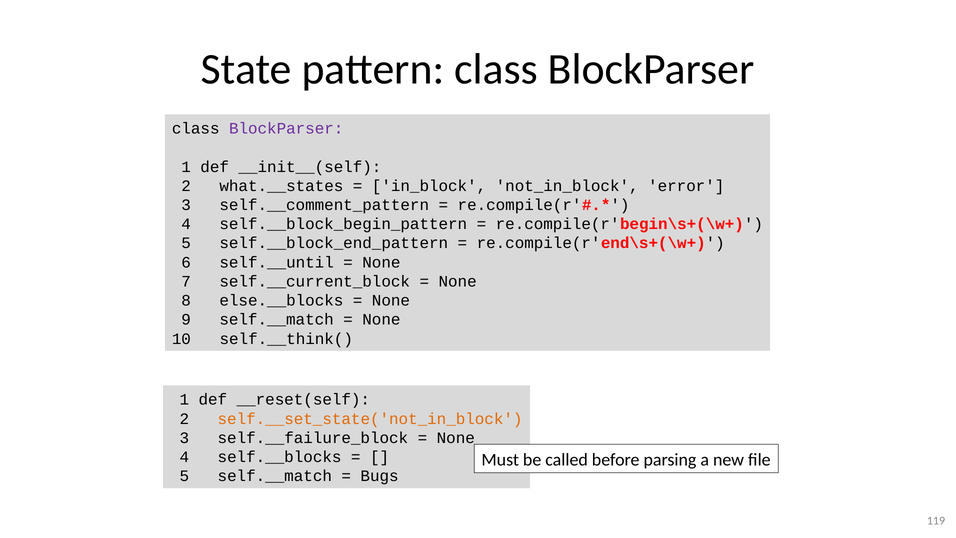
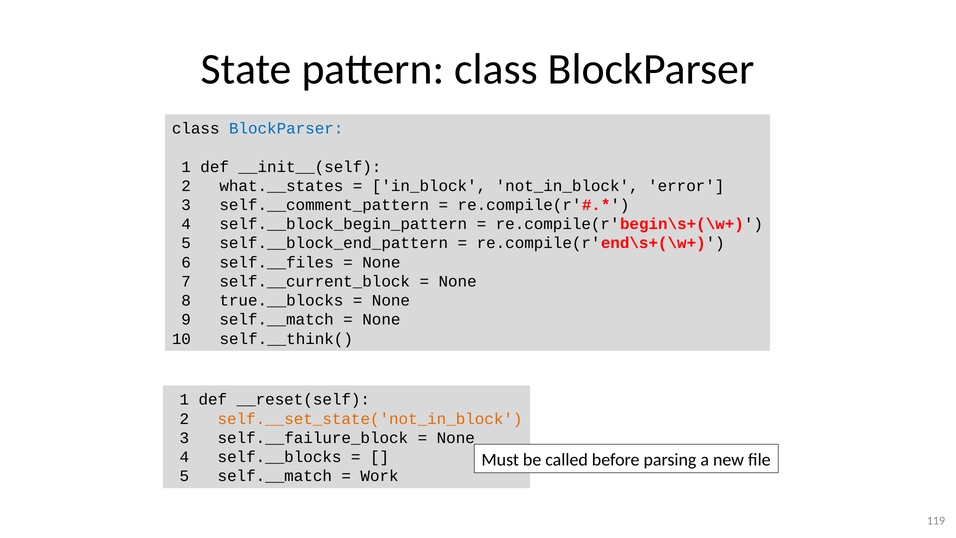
BlockParser at (286, 128) colour: purple -> blue
self.__until: self.__until -> self.__files
else.__blocks: else.__blocks -> true.__blocks
Bugs: Bugs -> Work
